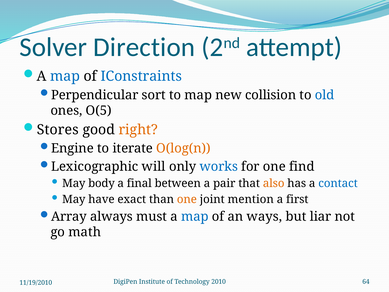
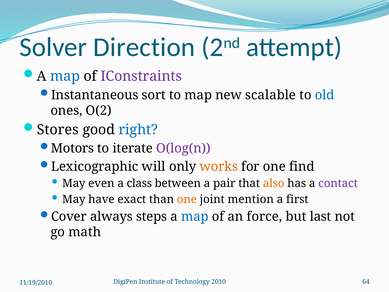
IConstraints colour: blue -> purple
Perpendicular: Perpendicular -> Instantaneous
collision: collision -> scalable
O(5: O(5 -> O(2
right colour: orange -> blue
Engine: Engine -> Motors
O(log(n colour: orange -> purple
works colour: blue -> orange
body: body -> even
final: final -> class
contact colour: blue -> purple
Array: Array -> Cover
must: must -> steps
ways: ways -> force
liar: liar -> last
